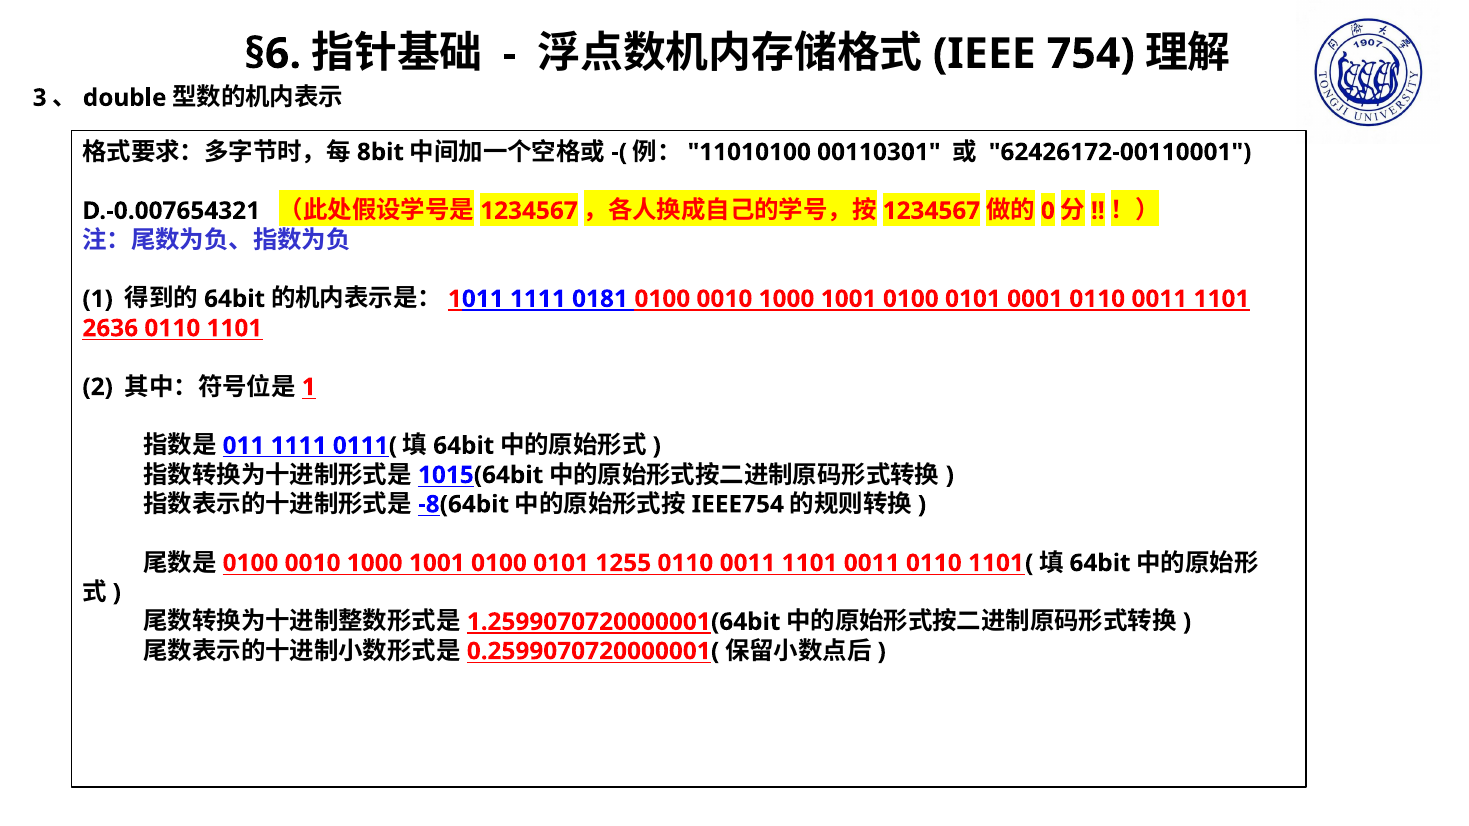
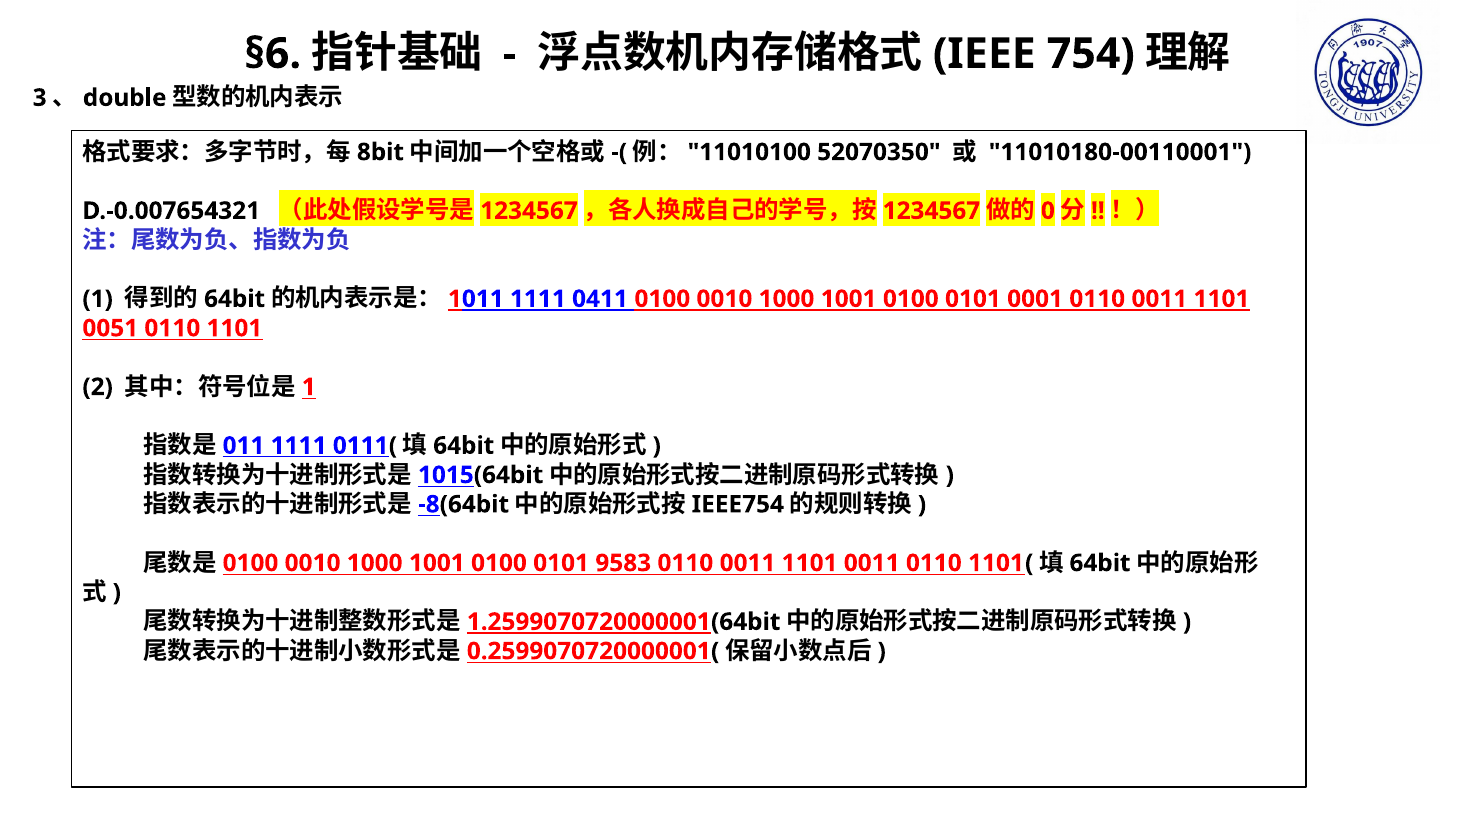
00110301: 00110301 -> 52070350
62426172-00110001: 62426172-00110001 -> 11010180-00110001
0181: 0181 -> 0411
2636: 2636 -> 0051
1255: 1255 -> 9583
